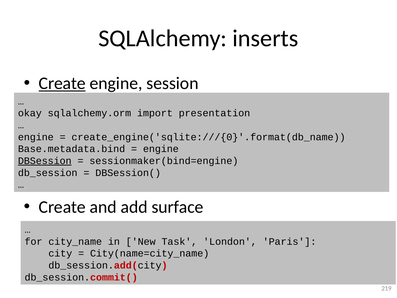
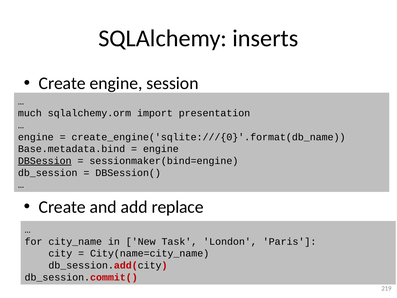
Create at (62, 83) underline: present -> none
okay: okay -> much
surface: surface -> replace
